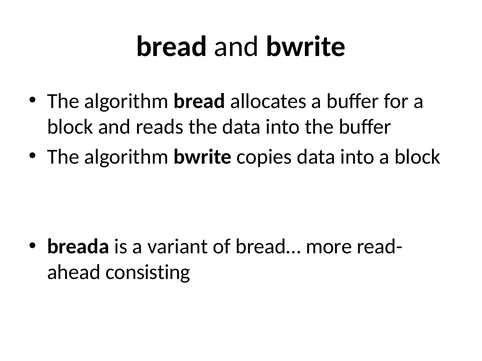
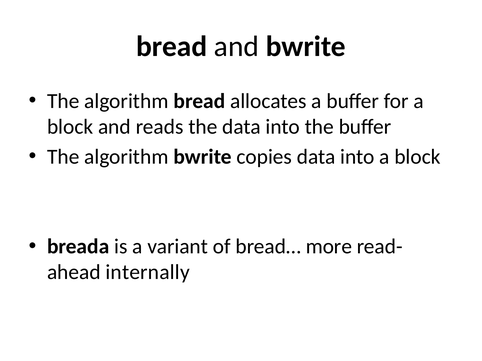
consisting: consisting -> internally
